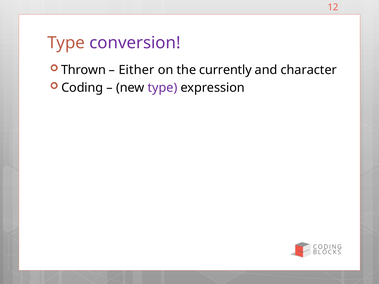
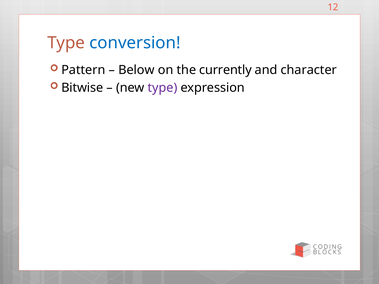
conversion colour: purple -> blue
Thrown: Thrown -> Pattern
Either: Either -> Below
Coding: Coding -> Bitwise
